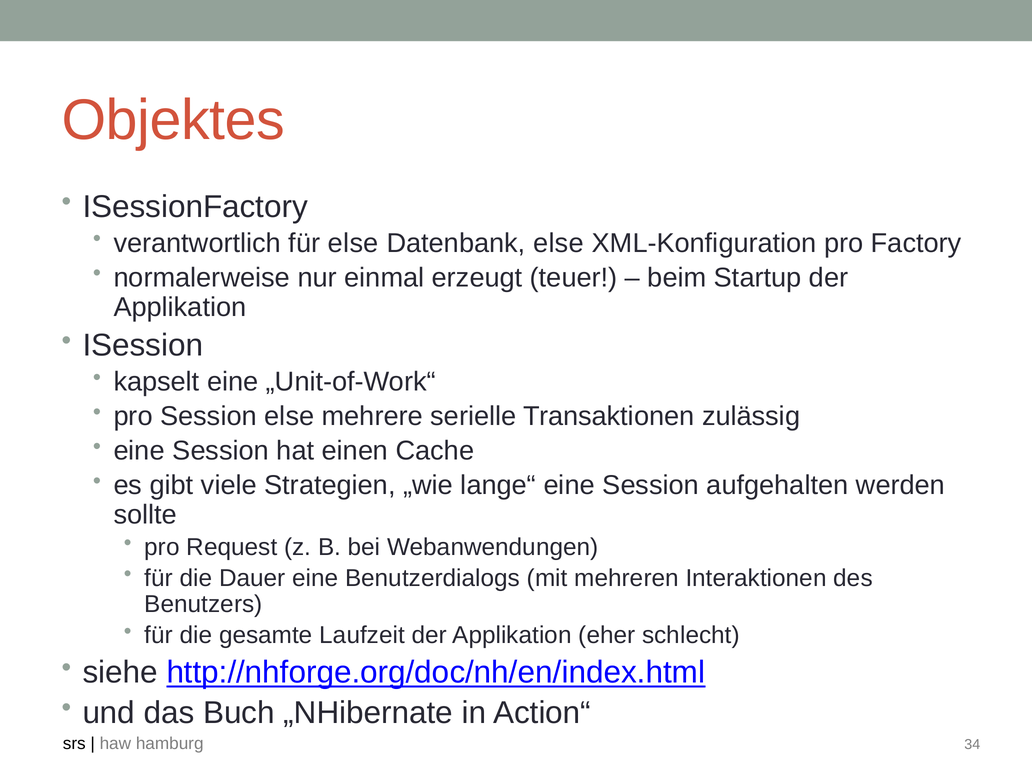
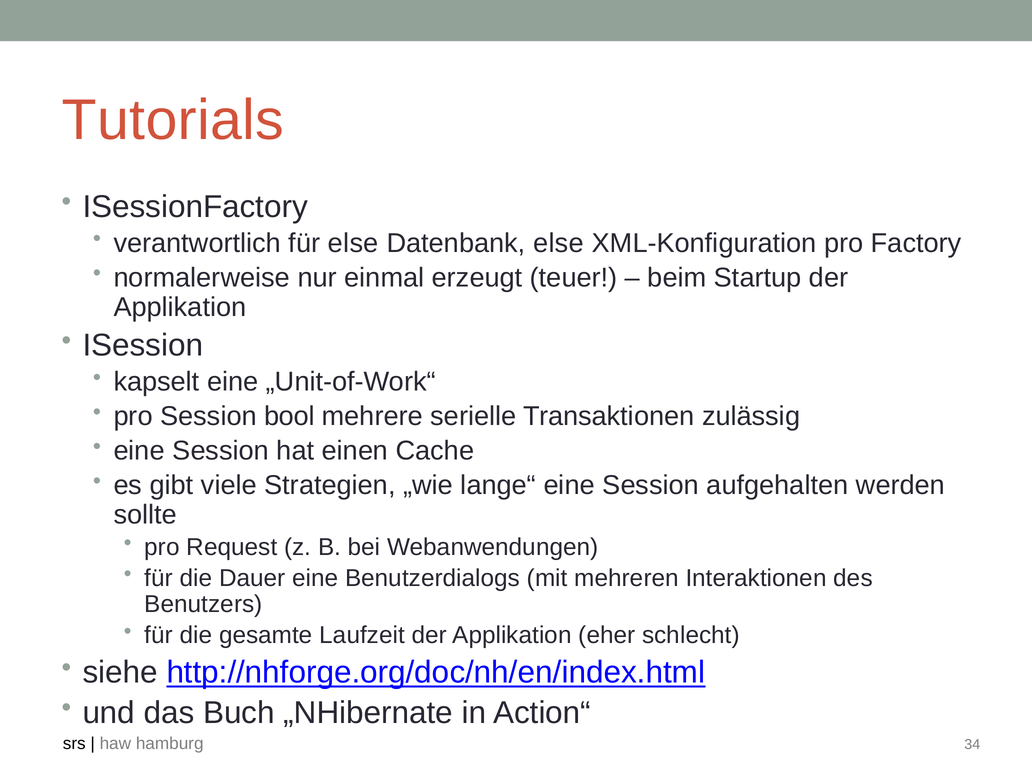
Objektes: Objektes -> Tutorials
Session else: else -> bool
